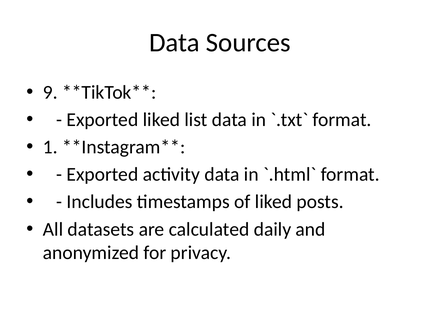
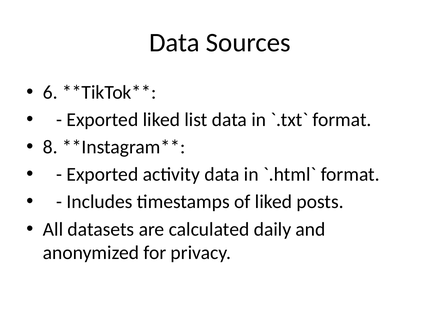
9: 9 -> 6
1: 1 -> 8
